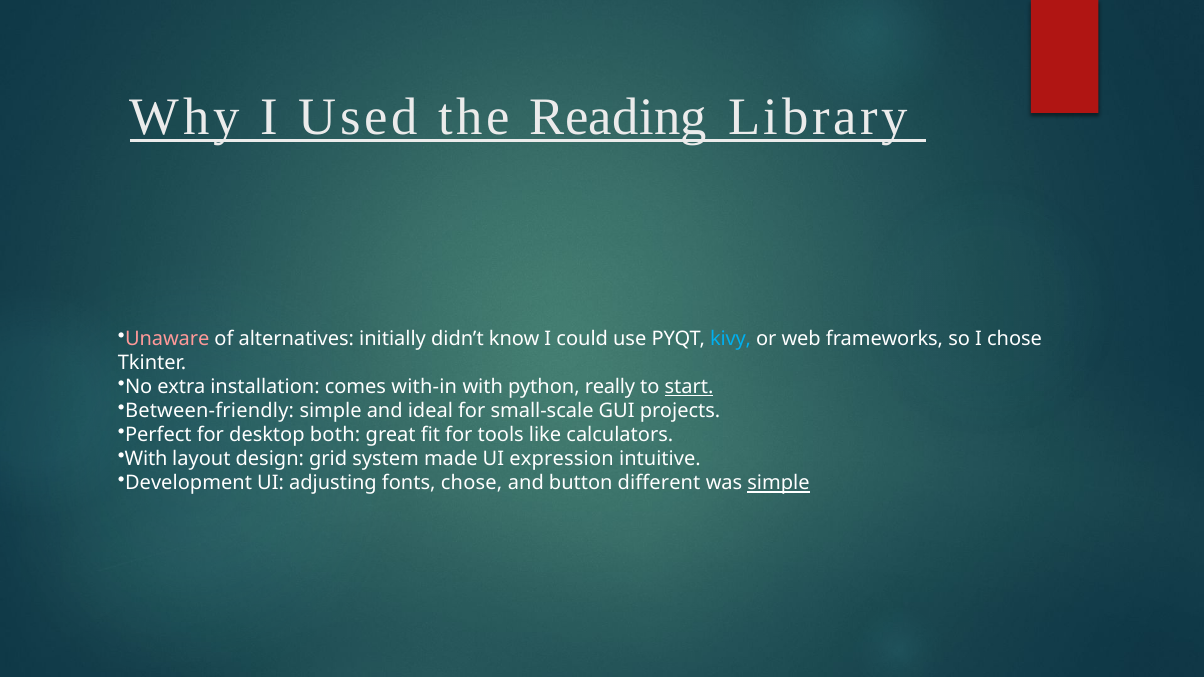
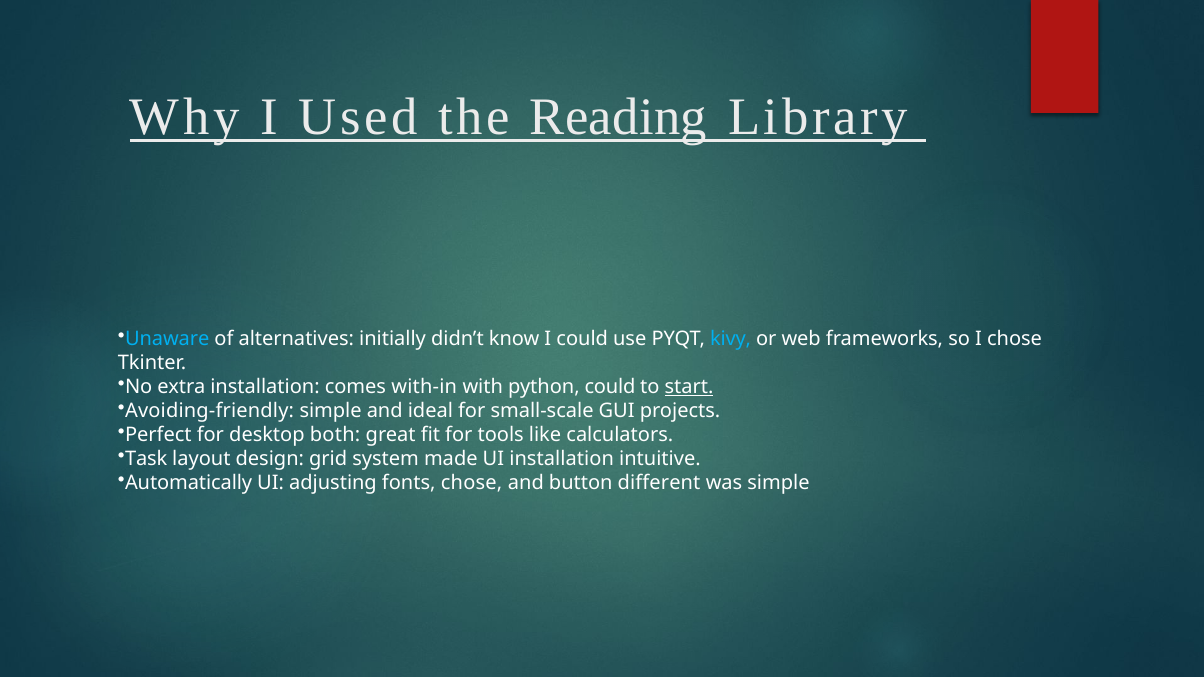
Unaware colour: pink -> light blue
python really: really -> could
Between-friendly: Between-friendly -> Avoiding-friendly
With at (146, 459): With -> Task
UI expression: expression -> installation
Development: Development -> Automatically
simple at (778, 483) underline: present -> none
